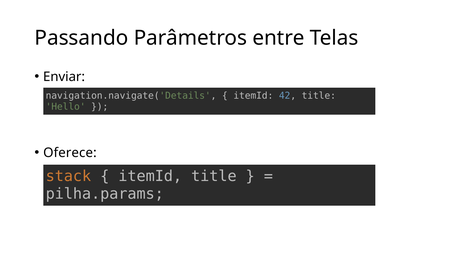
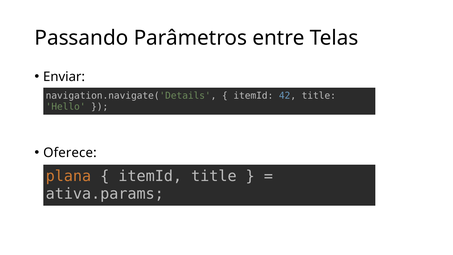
stack: stack -> plana
pilha.params: pilha.params -> ativa.params
